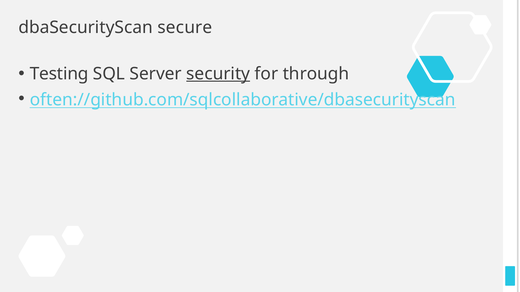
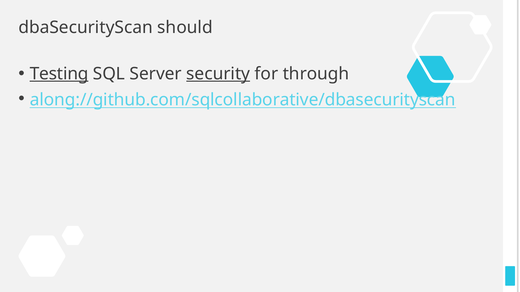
secure: secure -> should
Testing underline: none -> present
often://github.com/sqlcollaborative/dbasecurityscan: often://github.com/sqlcollaborative/dbasecurityscan -> along://github.com/sqlcollaborative/dbasecurityscan
